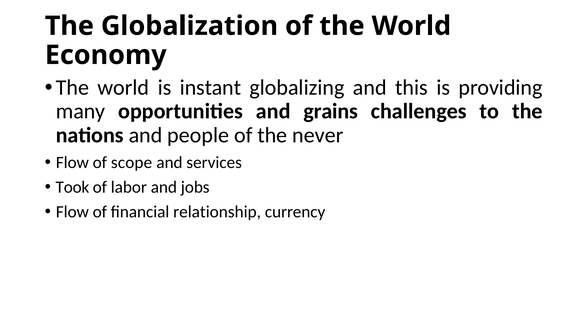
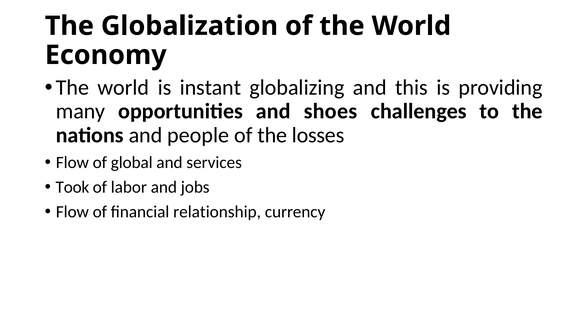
grains: grains -> shoes
never: never -> losses
scope: scope -> global
